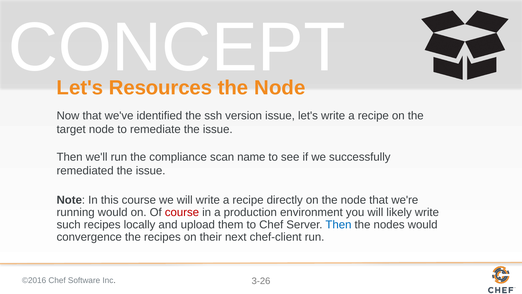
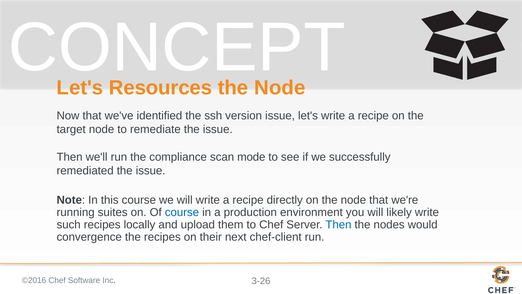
name: name -> mode
running would: would -> suites
course at (182, 212) colour: red -> blue
